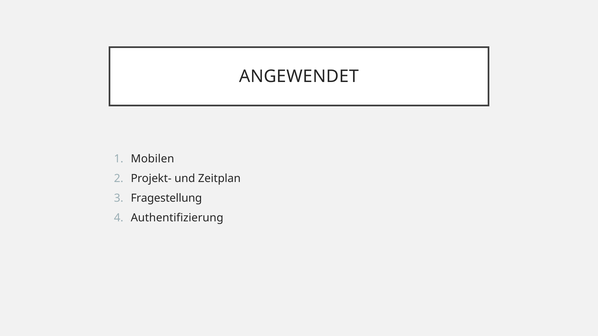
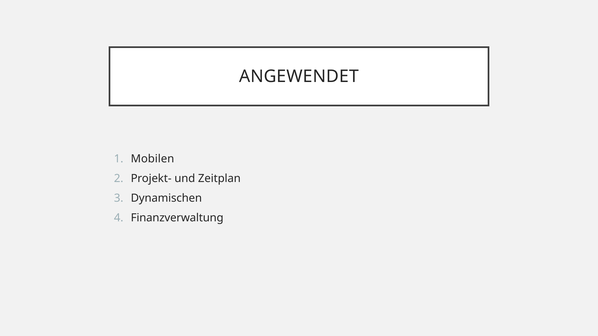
Fragestellung: Fragestellung -> Dynamischen
Authentifizierung: Authentifizierung -> Finanzverwaltung
